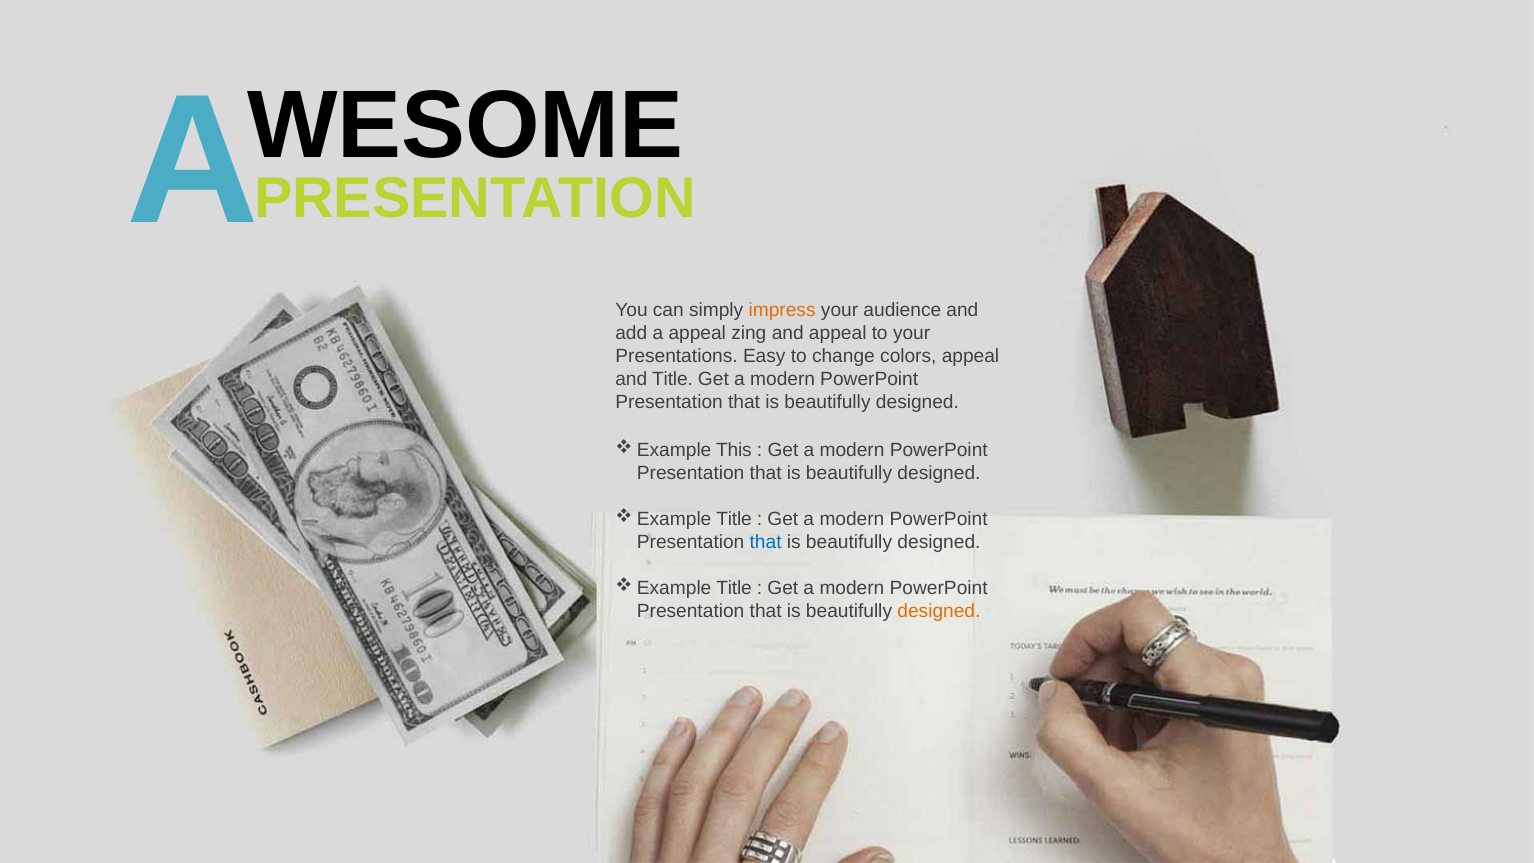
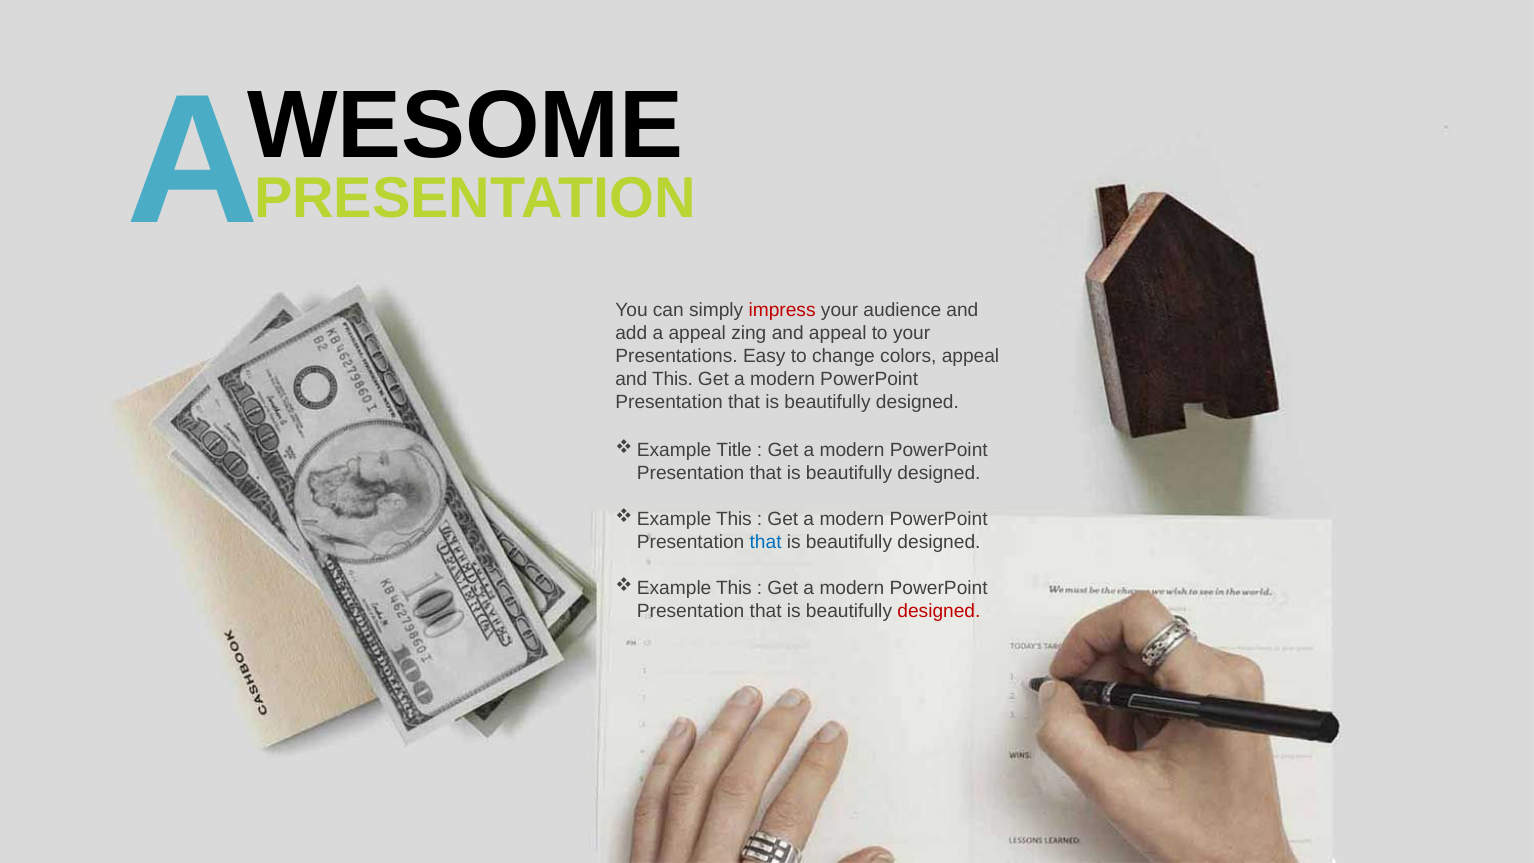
impress colour: orange -> red
and Title: Title -> This
This: This -> Title
Title at (734, 519): Title -> This
Title at (734, 588): Title -> This
designed at (939, 611) colour: orange -> red
